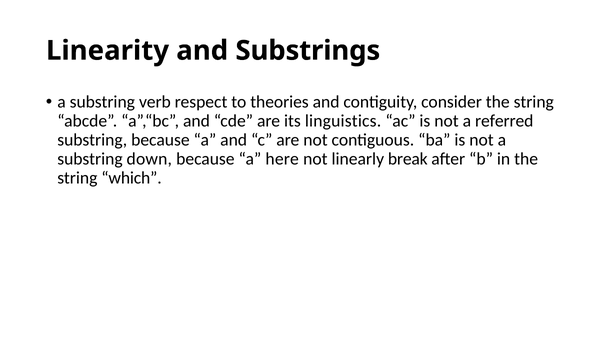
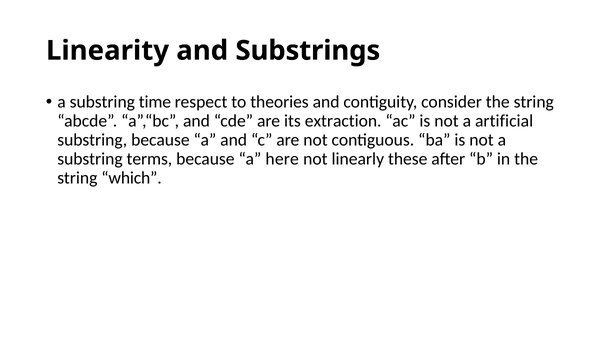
verb: verb -> time
linguistics: linguistics -> extraction
referred: referred -> artificial
down: down -> terms
break: break -> these
